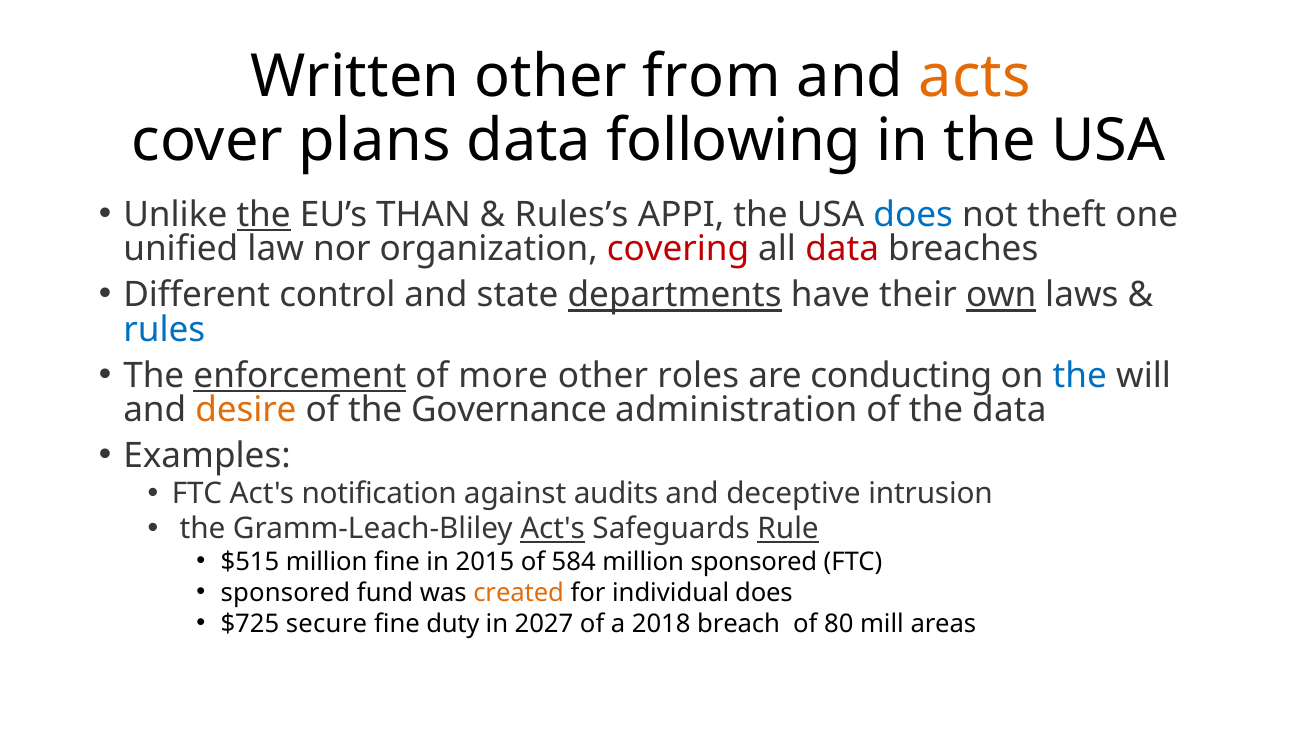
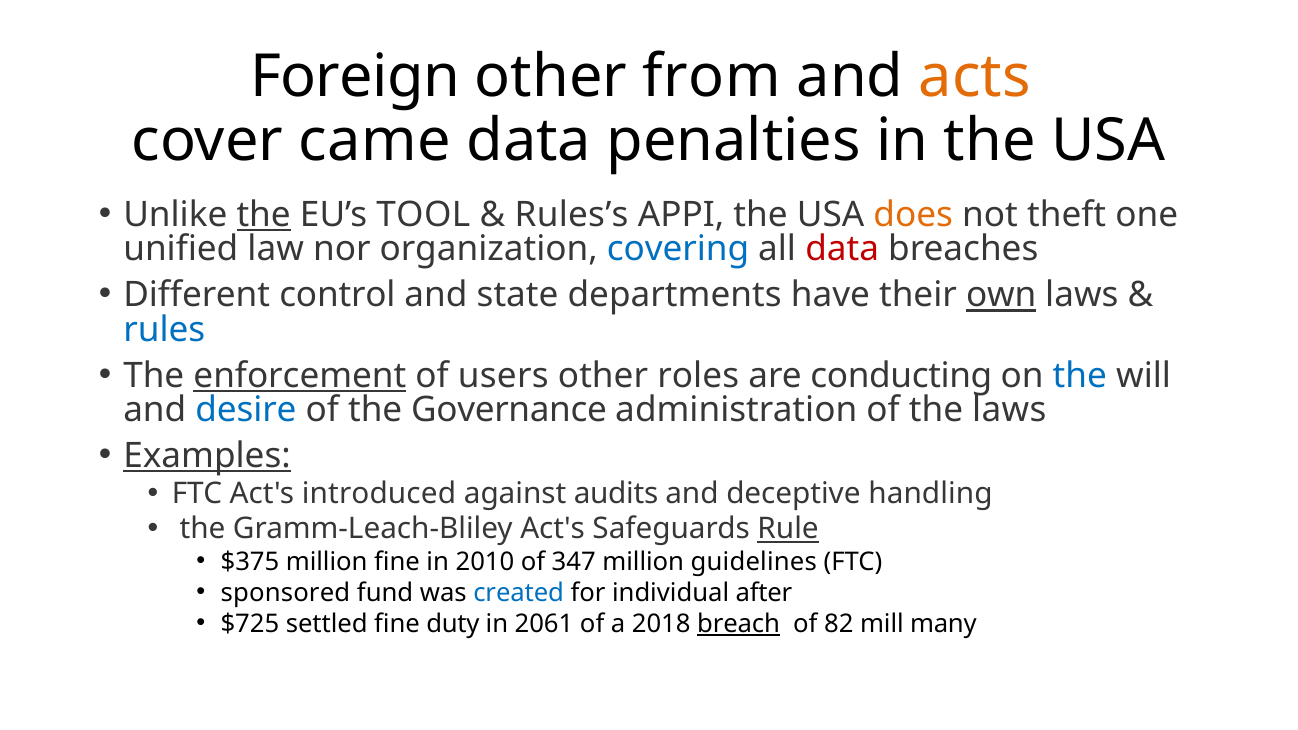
Written: Written -> Foreign
plans: plans -> came
following: following -> penalties
THAN: THAN -> TOOL
does at (913, 215) colour: blue -> orange
covering colour: red -> blue
departments underline: present -> none
more: more -> users
desire colour: orange -> blue
the data: data -> laws
Examples underline: none -> present
notification: notification -> introduced
intrusion: intrusion -> handling
Act's at (553, 529) underline: present -> none
$515: $515 -> $375
2015: 2015 -> 2010
584: 584 -> 347
million sponsored: sponsored -> guidelines
created colour: orange -> blue
individual does: does -> after
secure: secure -> settled
2027: 2027 -> 2061
breach underline: none -> present
80: 80 -> 82
areas: areas -> many
